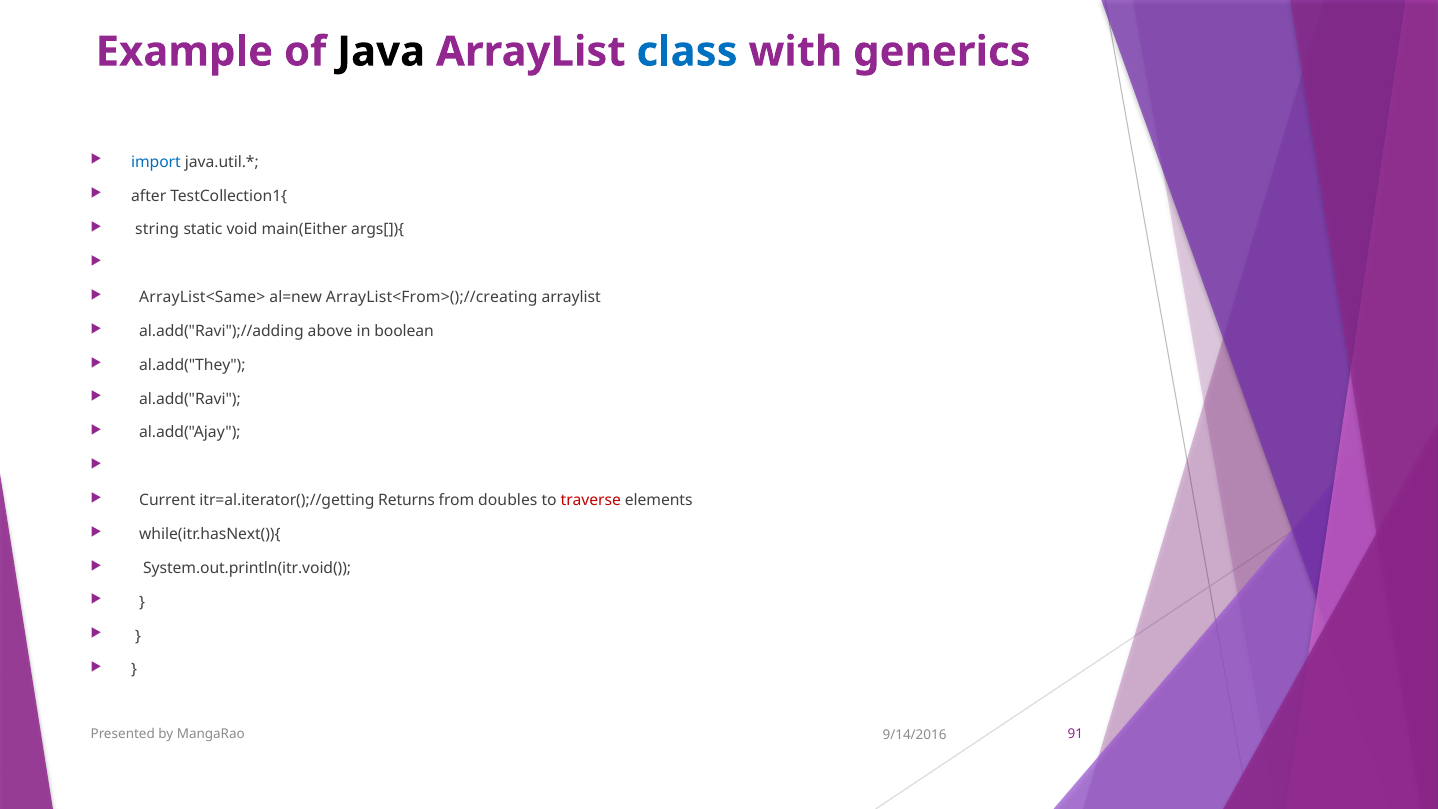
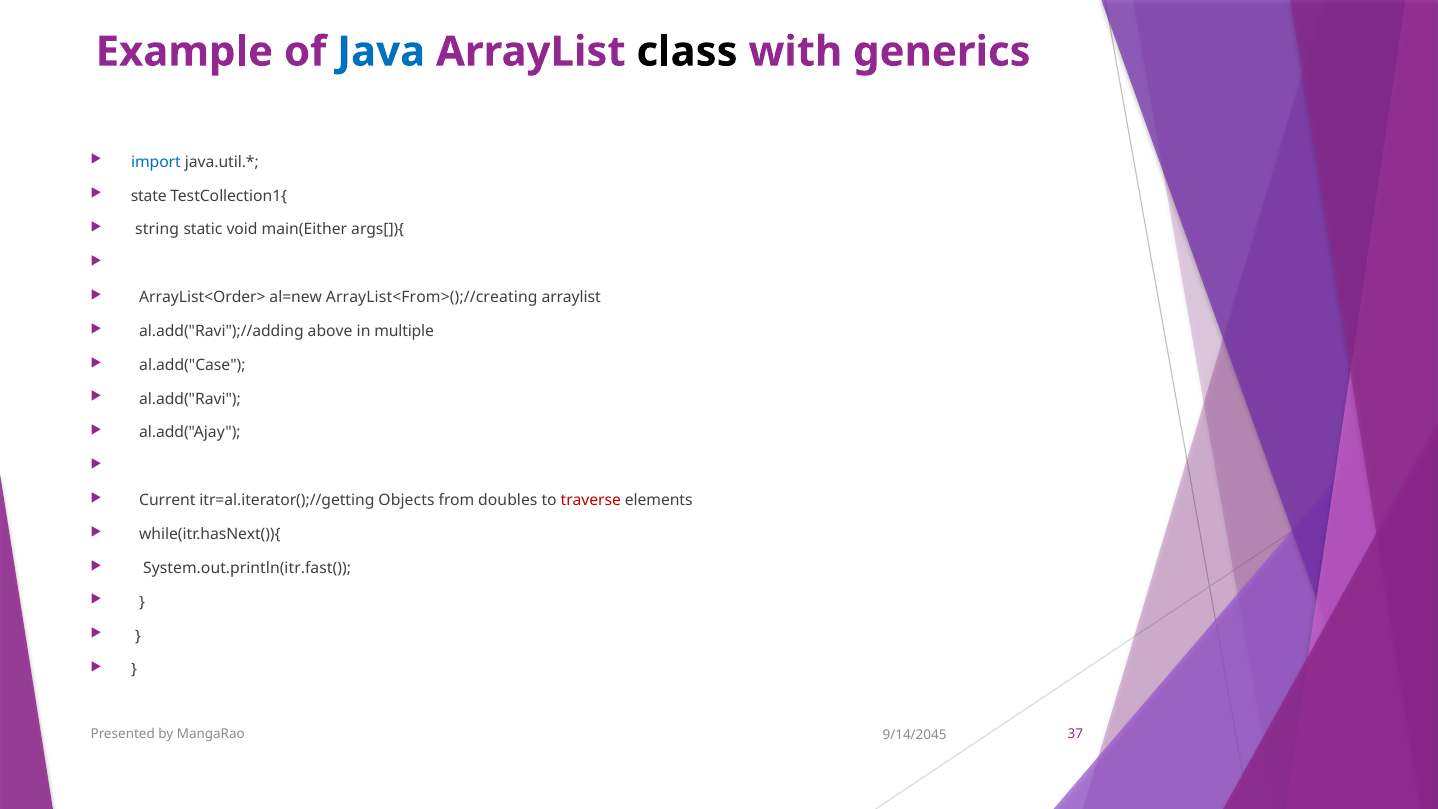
Java colour: black -> blue
class colour: blue -> black
after: after -> state
ArrayList<Same>: ArrayList<Same> -> ArrayList<Order>
boolean: boolean -> multiple
al.add("They: al.add("They -> al.add("Case
Returns: Returns -> Objects
System.out.println(itr.void(: System.out.println(itr.void( -> System.out.println(itr.fast(
91: 91 -> 37
9/14/2016: 9/14/2016 -> 9/14/2045
